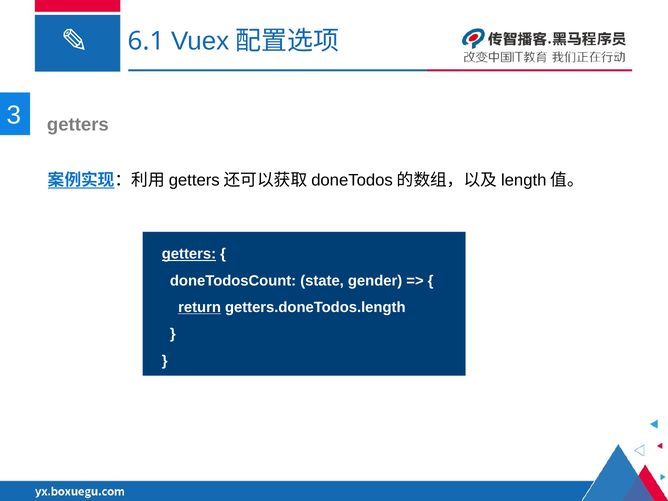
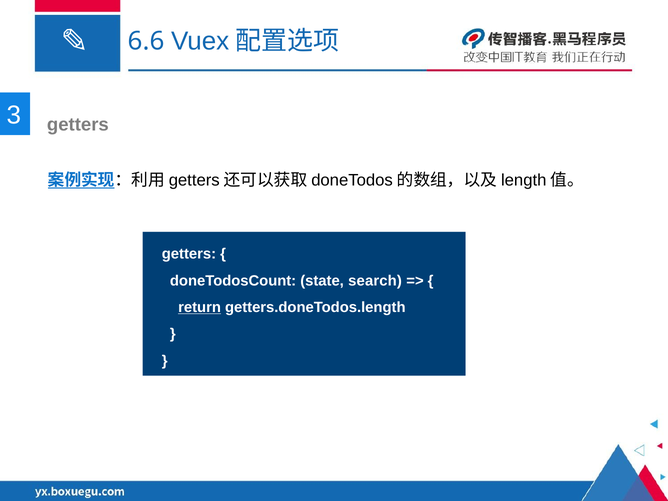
6.1: 6.1 -> 6.6
getters at (189, 254) underline: present -> none
gender: gender -> search
